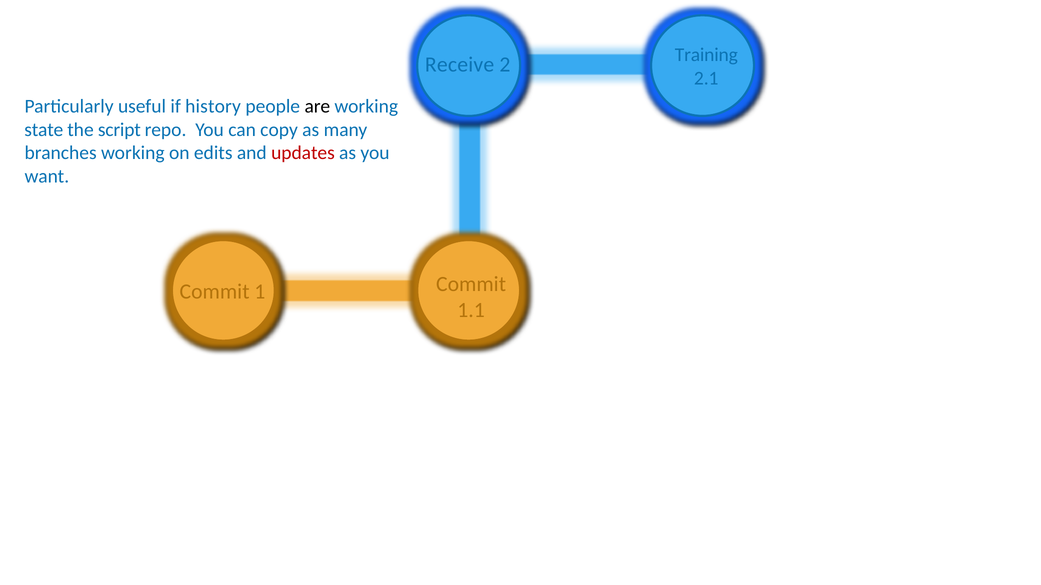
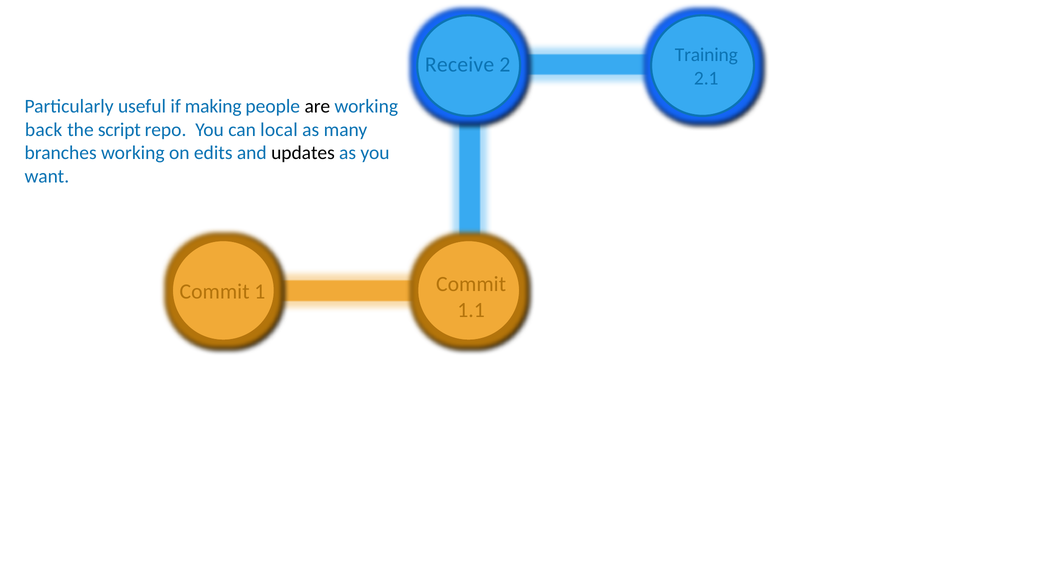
history: history -> making
state: state -> back
copy: copy -> local
updates colour: red -> black
